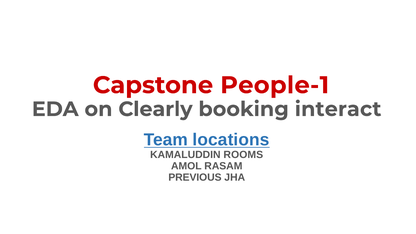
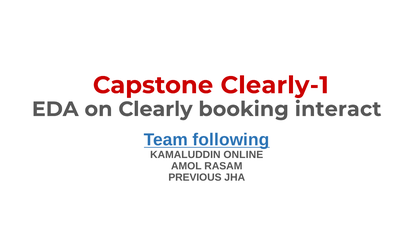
People-1: People-1 -> Clearly-1
locations: locations -> following
ROOMS: ROOMS -> ONLINE
